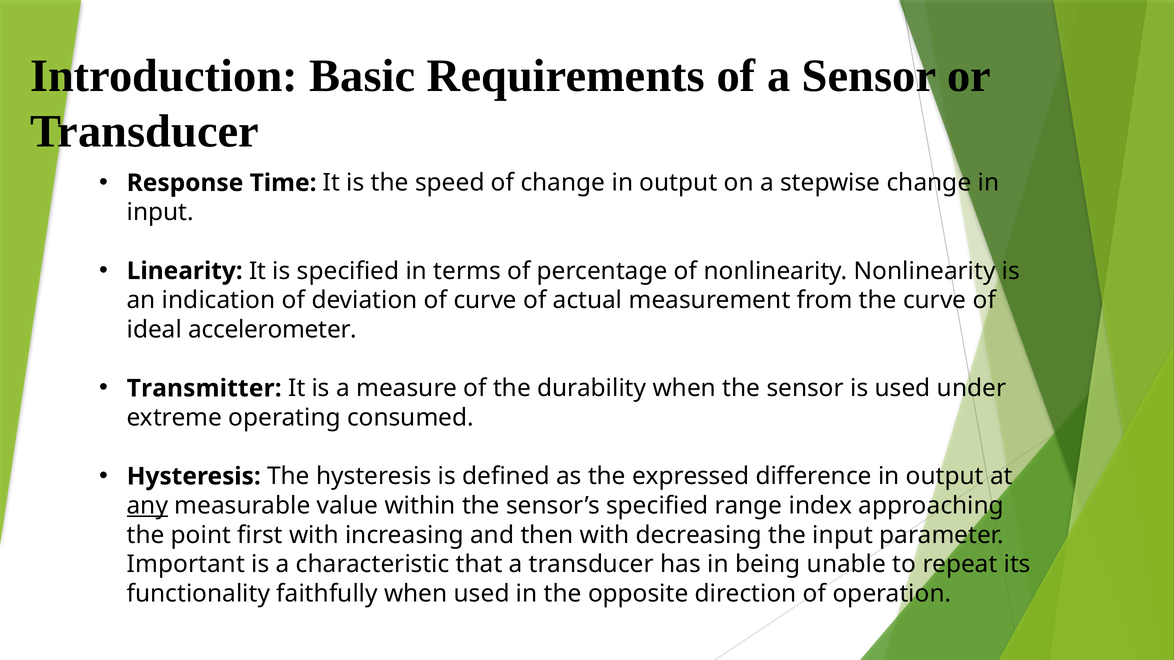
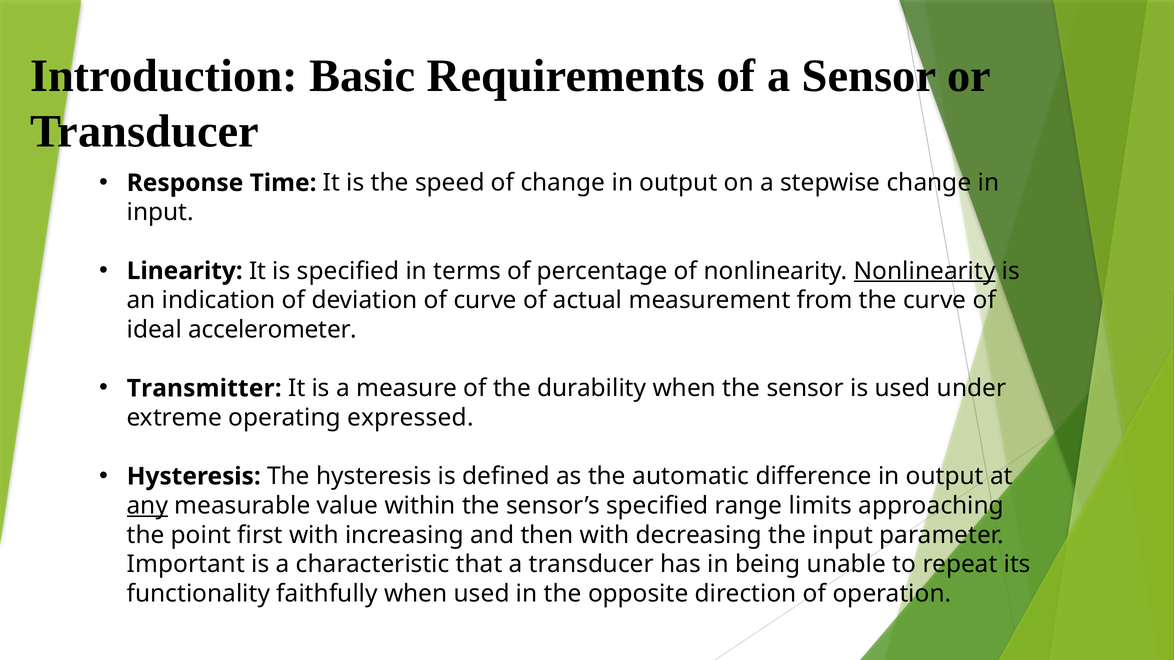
Nonlinearity at (925, 271) underline: none -> present
consumed: consumed -> expressed
expressed: expressed -> automatic
index: index -> limits
